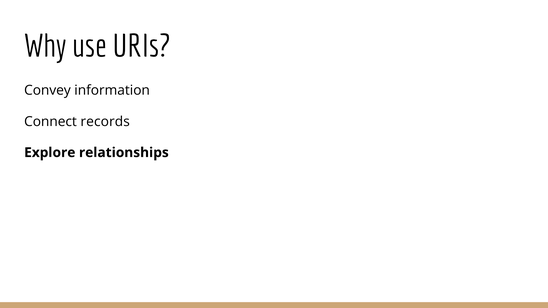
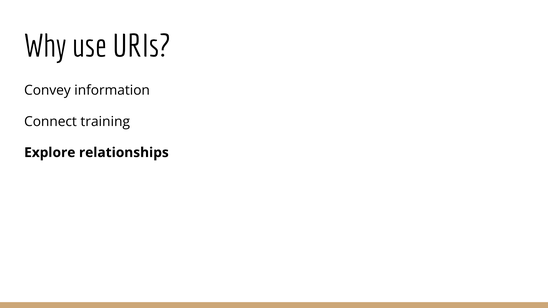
records: records -> training
